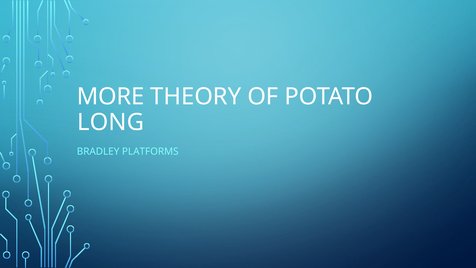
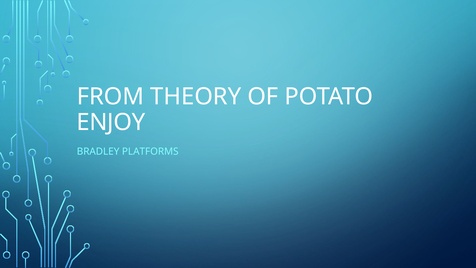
MORE: MORE -> FROM
LONG: LONG -> ENJOY
